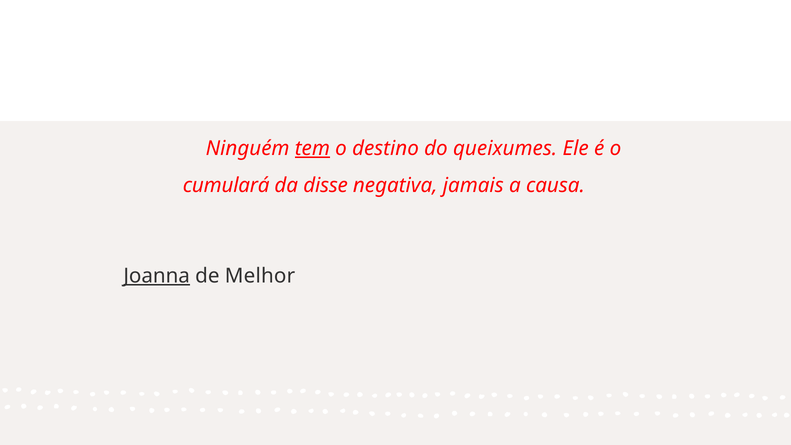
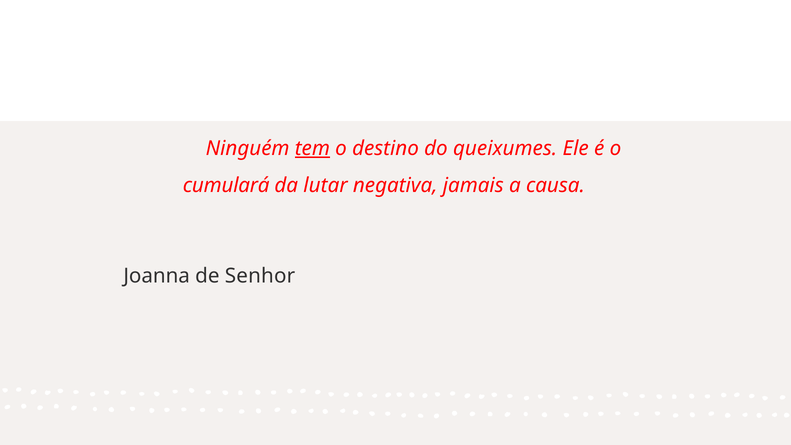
disse: disse -> lutar
Joanna underline: present -> none
Melhor: Melhor -> Senhor
